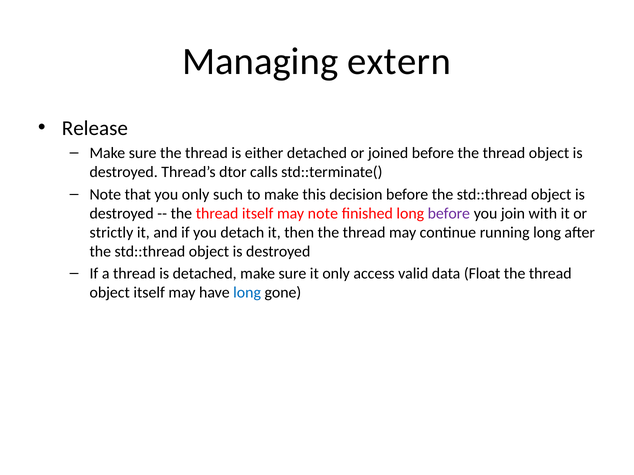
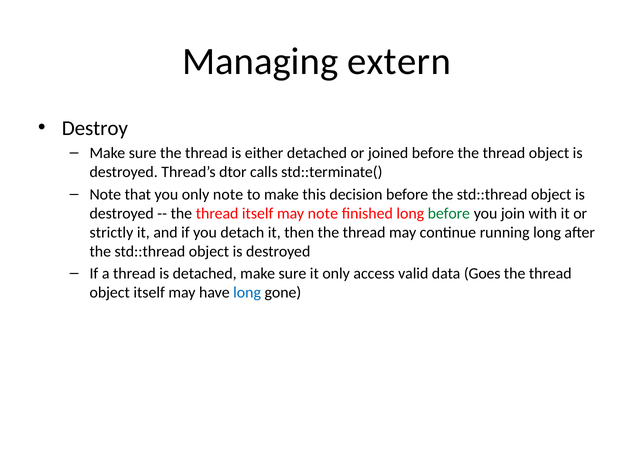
Release: Release -> Destroy
only such: such -> note
before at (449, 213) colour: purple -> green
Float: Float -> Goes
